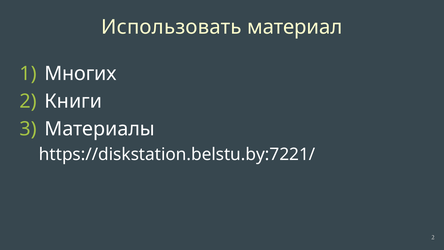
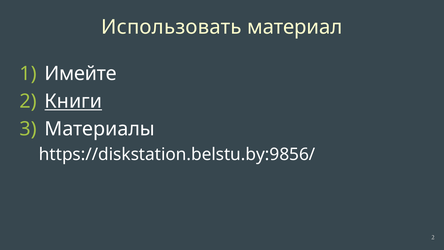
Многих: Многих -> Имейте
Книги underline: none -> present
https://diskstation.belstu.by:7221/: https://diskstation.belstu.by:7221/ -> https://diskstation.belstu.by:9856/
